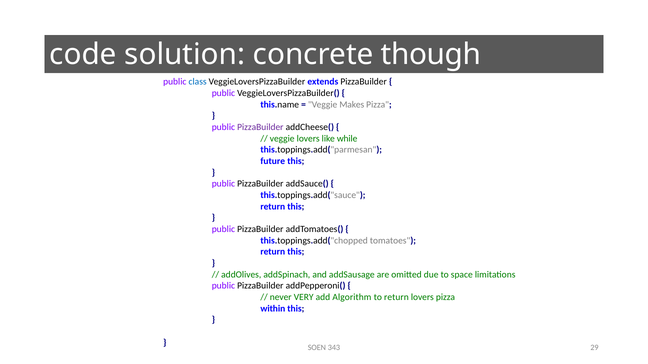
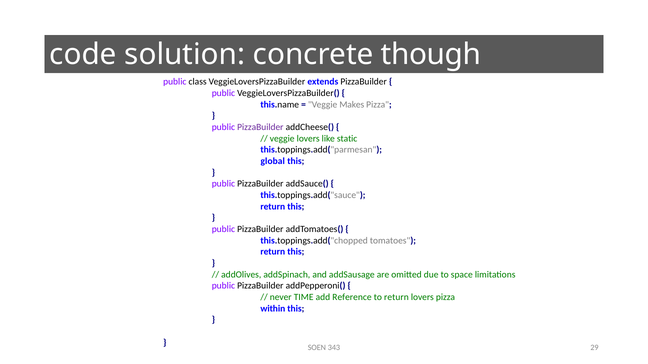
class colour: blue -> black
while: while -> static
future: future -> global
VERY: VERY -> TIME
Algorithm: Algorithm -> Reference
